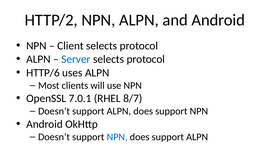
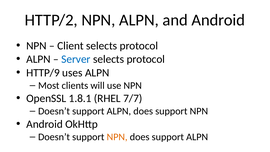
HTTP/6: HTTP/6 -> HTTP/9
7.0.1: 7.0.1 -> 1.8.1
8/7: 8/7 -> 7/7
NPN at (117, 137) colour: blue -> orange
